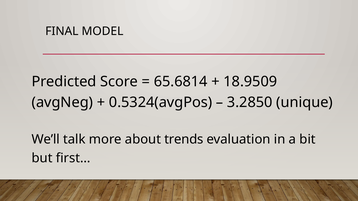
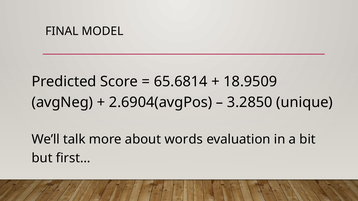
0.5324(avgPos: 0.5324(avgPos -> 2.6904(avgPos
trends: trends -> words
